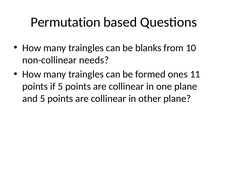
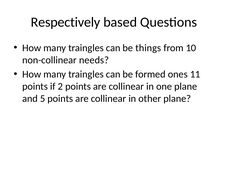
Permutation: Permutation -> Respectively
blanks: blanks -> things
if 5: 5 -> 2
